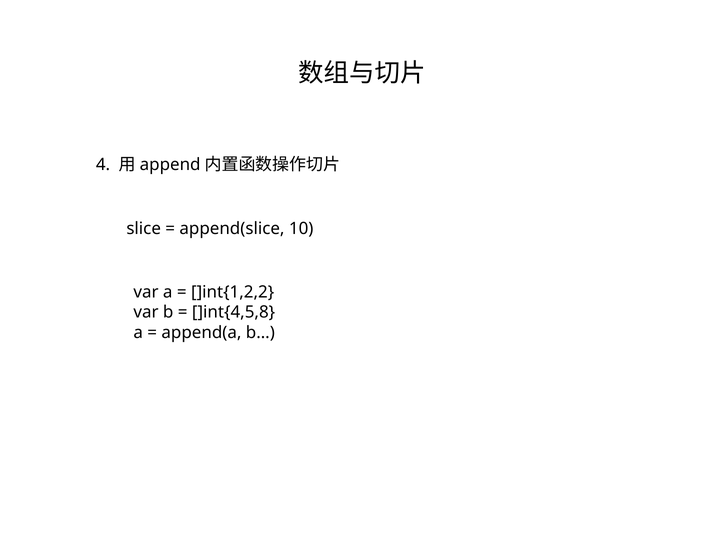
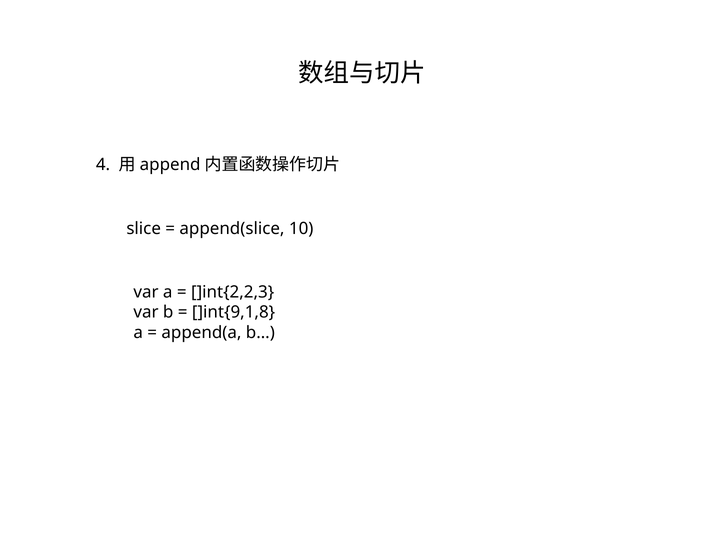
]int{1,2,2: ]int{1,2,2 -> ]int{2,2,3
]int{4,5,8: ]int{4,5,8 -> ]int{9,1,8
